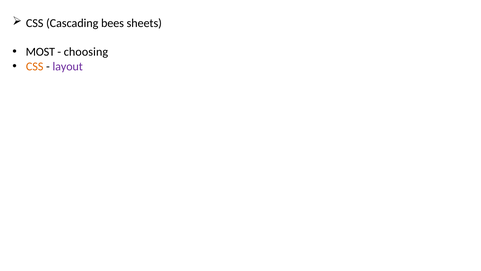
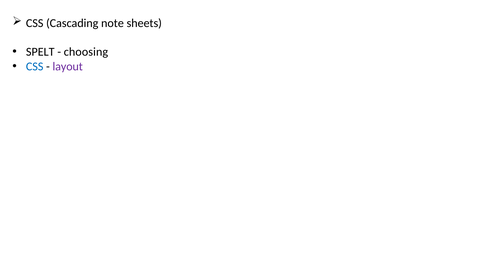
bees: bees -> note
MOST: MOST -> SPELT
CSS at (35, 66) colour: orange -> blue
